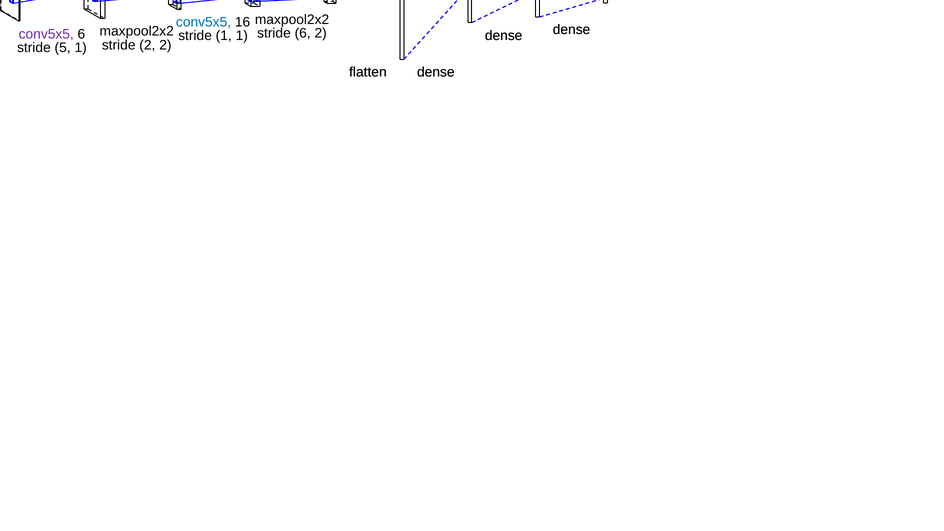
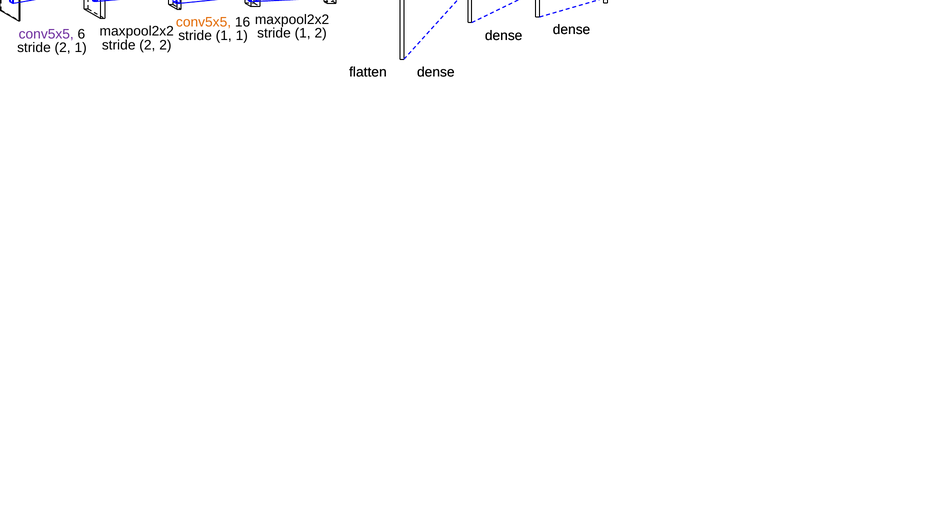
conv5x5 at (204, 22) colour: blue -> orange
6 at (303, 33): 6 -> 1
5 at (63, 48): 5 -> 2
